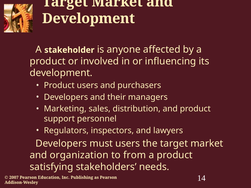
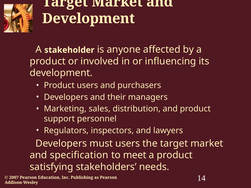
organization: organization -> specification
from: from -> meet
